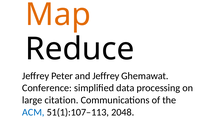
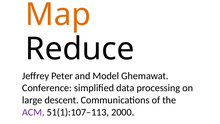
and Jeffrey: Jeffrey -> Model
citation: citation -> descent
ACM colour: blue -> purple
2048: 2048 -> 2000
